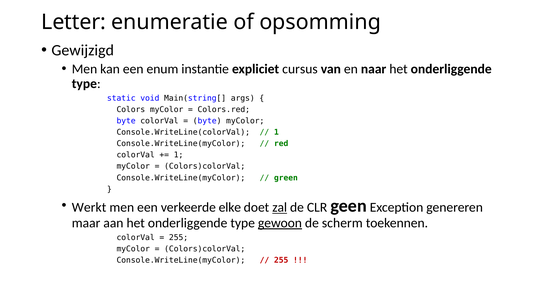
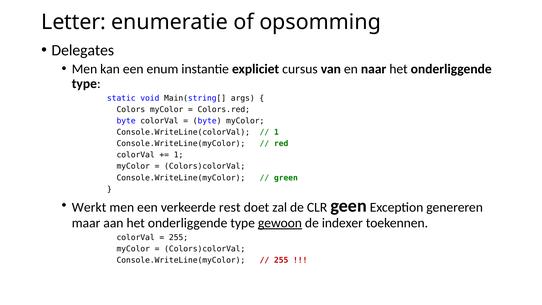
Gewijzigd: Gewijzigd -> Delegates
elke: elke -> rest
zal underline: present -> none
scherm: scherm -> indexer
